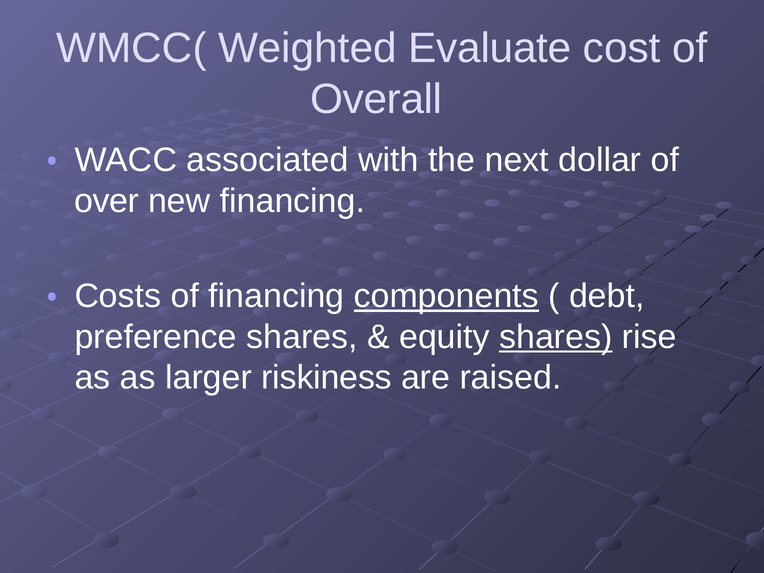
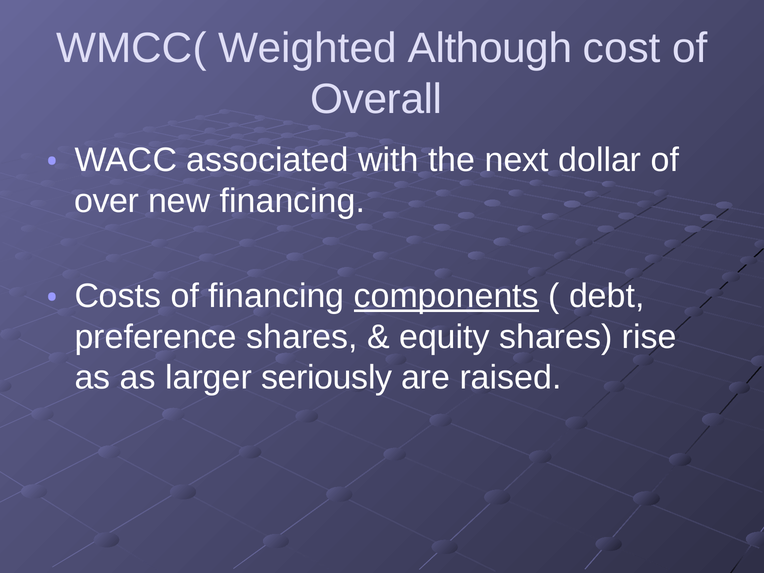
Evaluate: Evaluate -> Although
shares at (556, 337) underline: present -> none
riskiness: riskiness -> seriously
